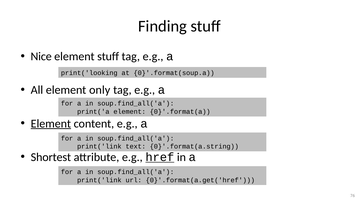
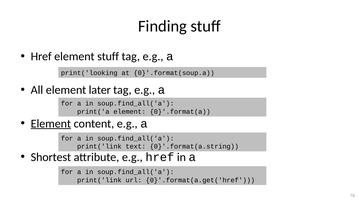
Nice at (41, 56): Nice -> Href
only: only -> later
href at (160, 157) underline: present -> none
